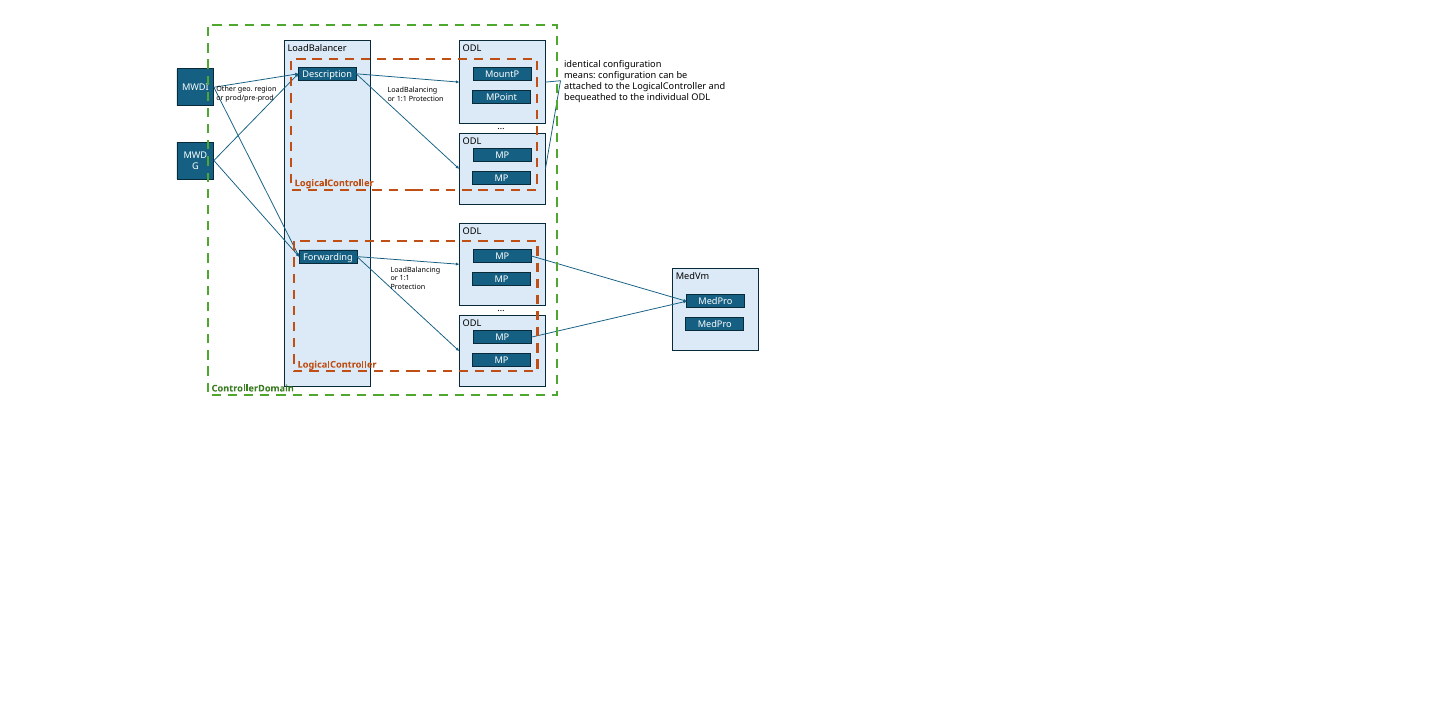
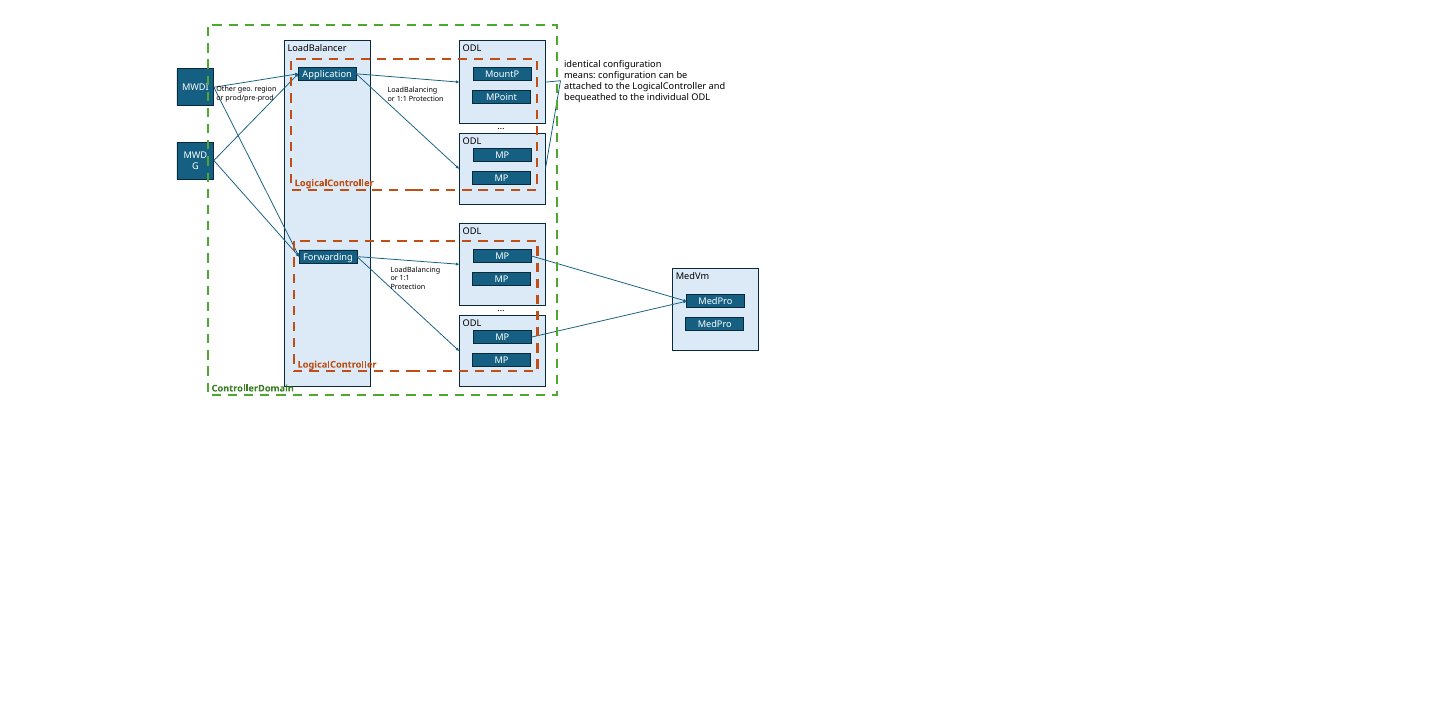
Description: Description -> Application
